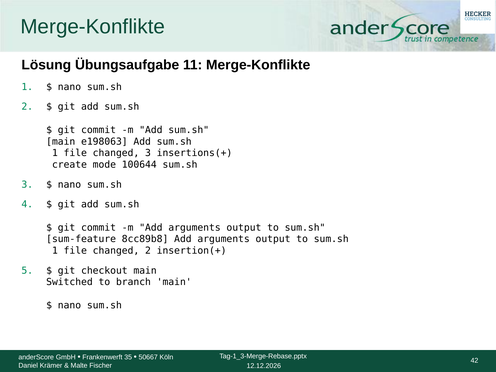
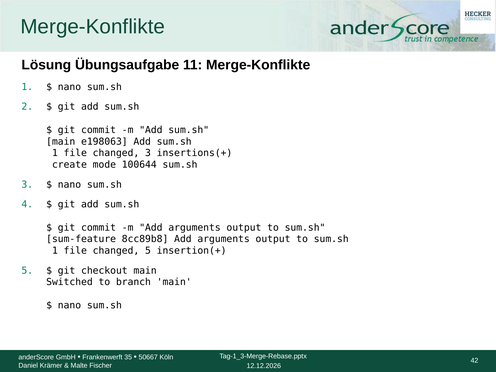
changed 2: 2 -> 5
